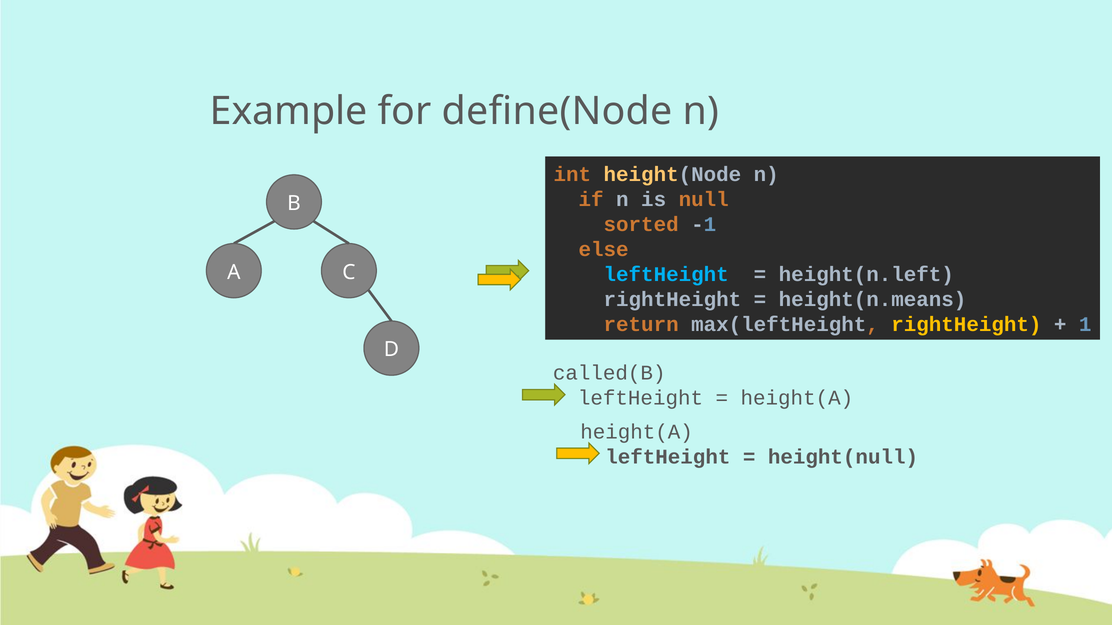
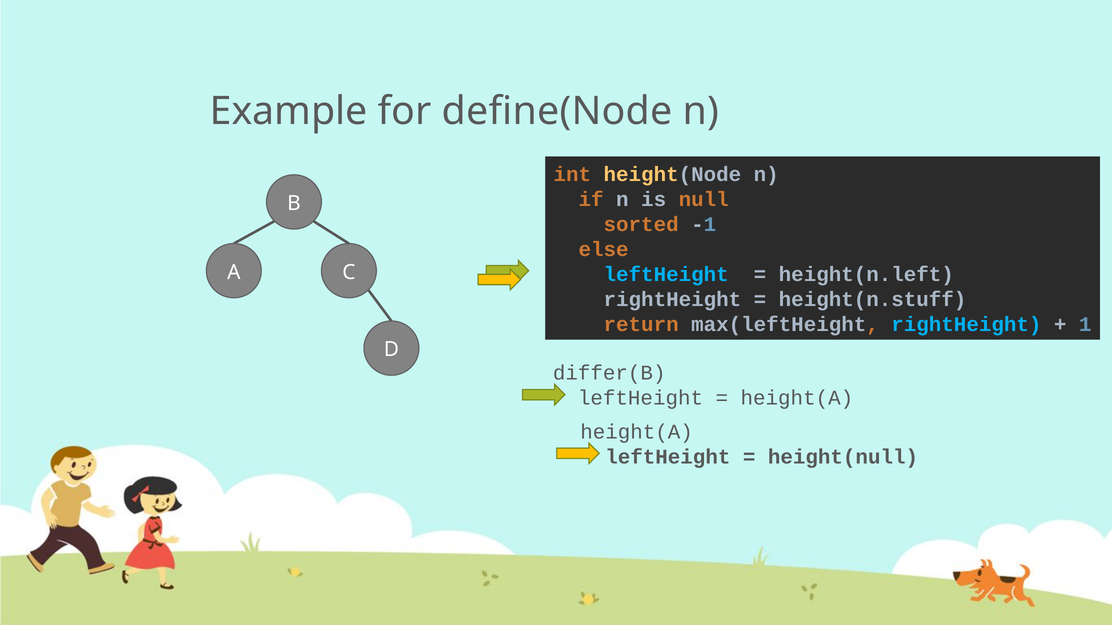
height(n.means: height(n.means -> height(n.stuff
rightHeight at (966, 325) colour: yellow -> light blue
called(B: called(B -> differ(B
